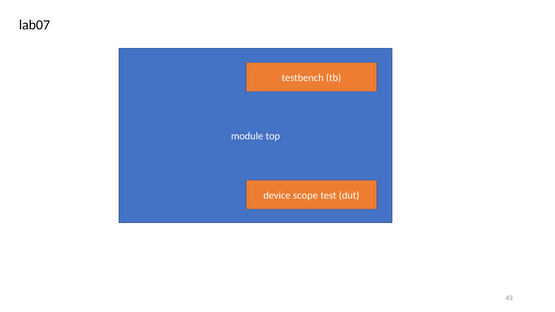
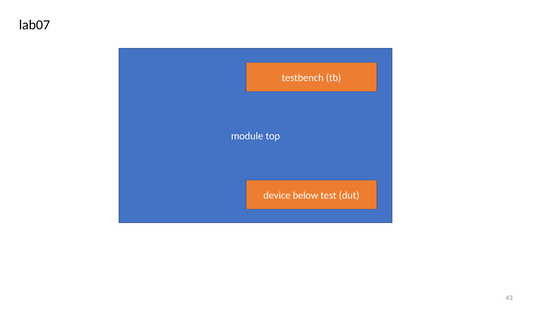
scope: scope -> below
